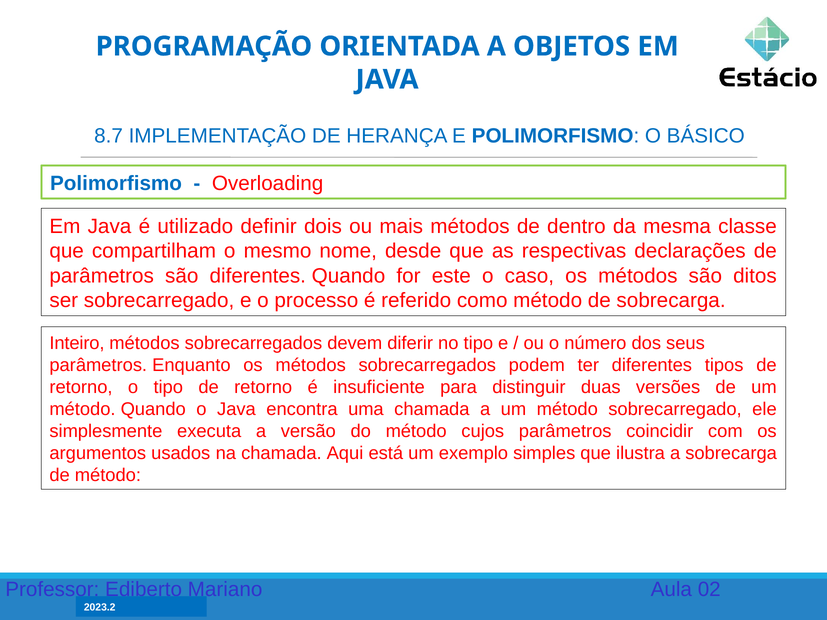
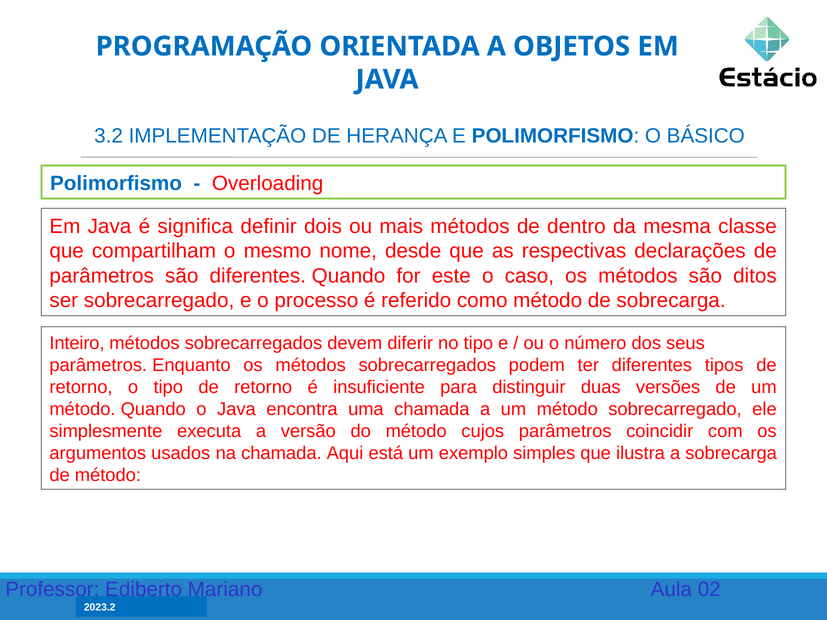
8.7: 8.7 -> 3.2
utilizado: utilizado -> significa
